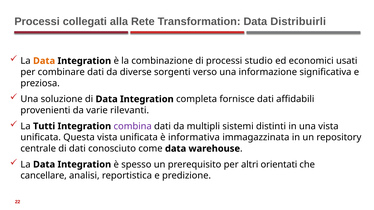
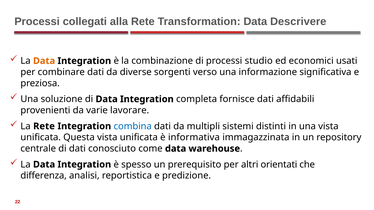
Distribuirli: Distribuirli -> Descrivere
rilevanti: rilevanti -> lavorare
La Tutti: Tutti -> Rete
combina colour: purple -> blue
cancellare: cancellare -> differenza
